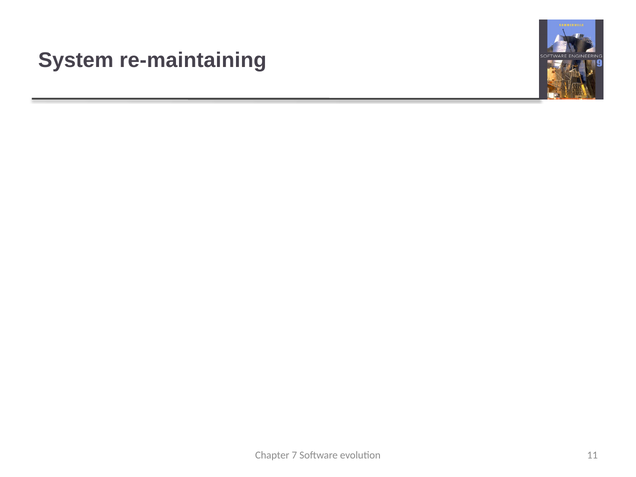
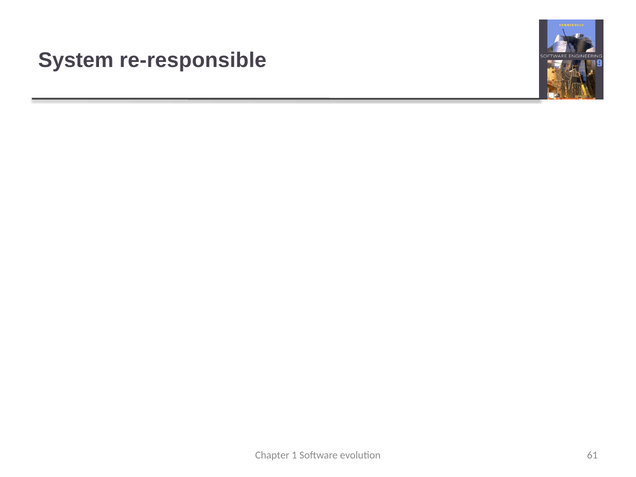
re-maintaining: re-maintaining -> re-responsible
7: 7 -> 1
11: 11 -> 61
